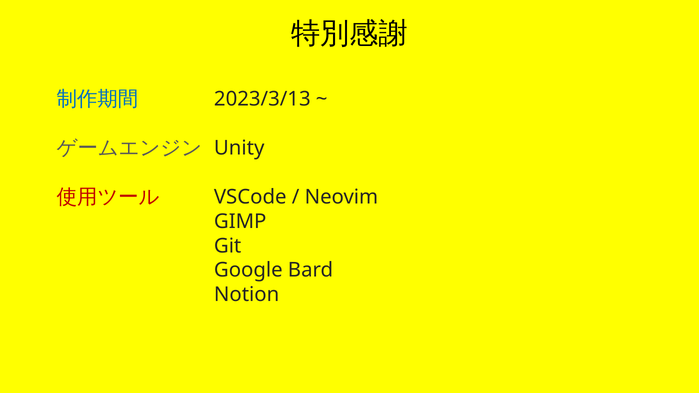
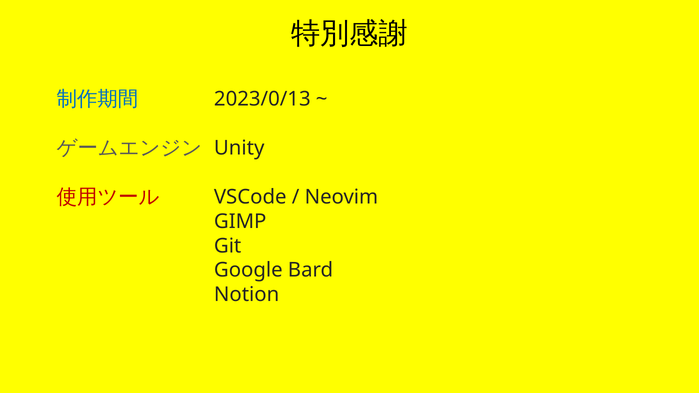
2023/3/13: 2023/3/13 -> 2023/0/13
